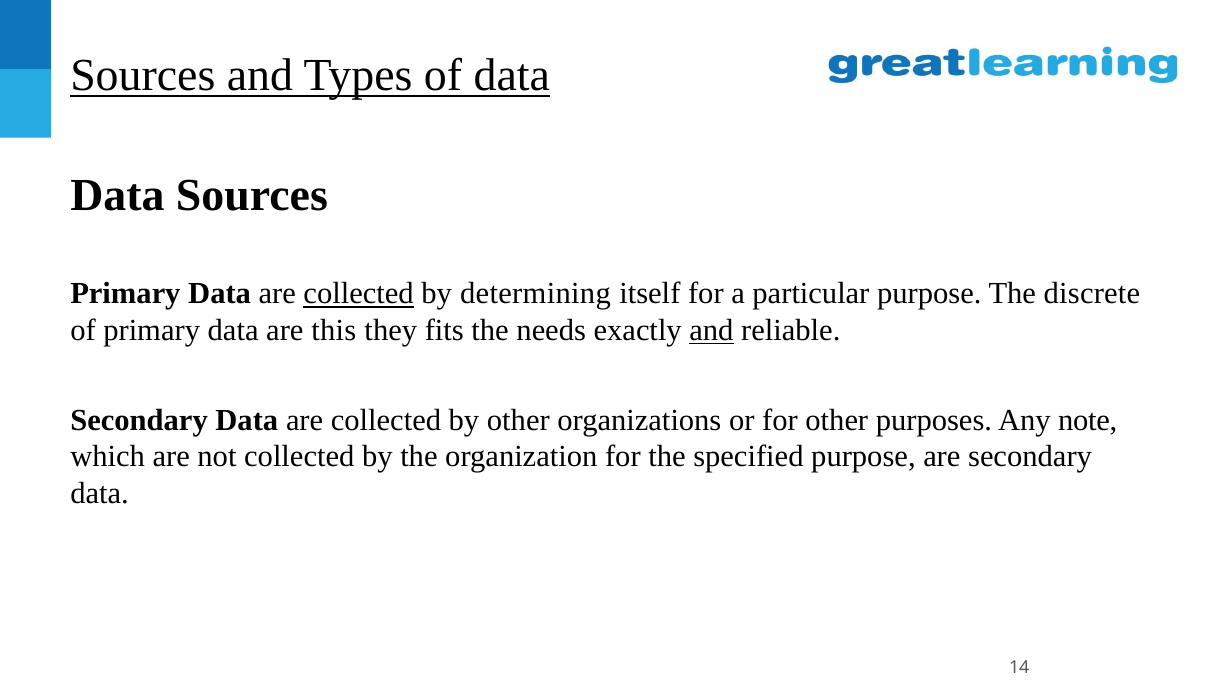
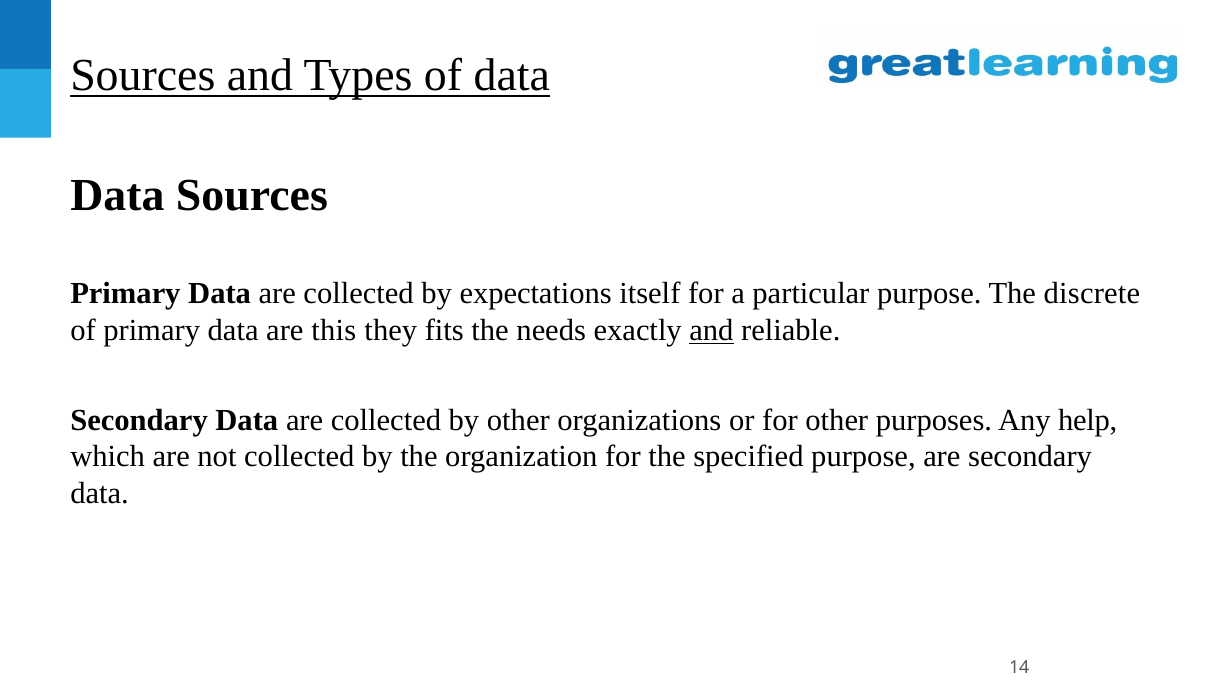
collected at (359, 294) underline: present -> none
determining: determining -> expectations
note: note -> help
